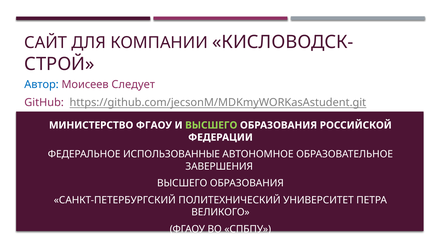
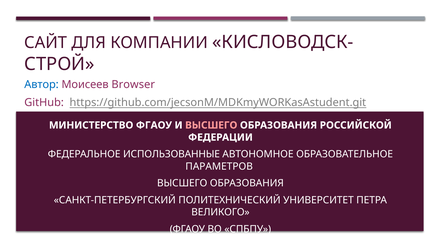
Следует: Следует -> Browser
ВЫСШЕГО at (211, 125) colour: light green -> pink
ЗАВЕРШЕНИЯ: ЗАВЕРШЕНИЯ -> ПАРАМЕТРОВ
